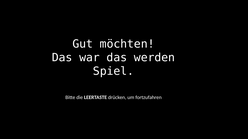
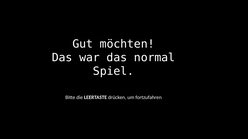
werden: werden -> normal
